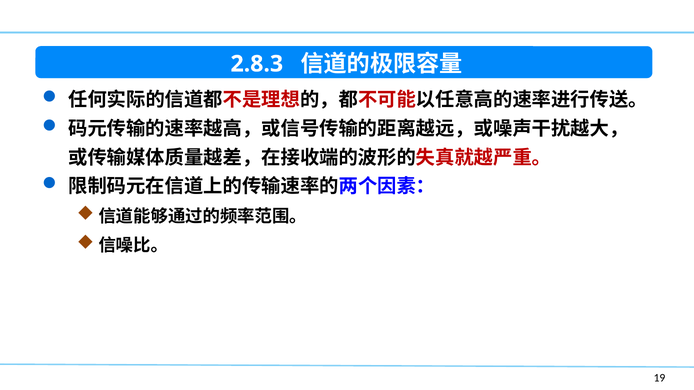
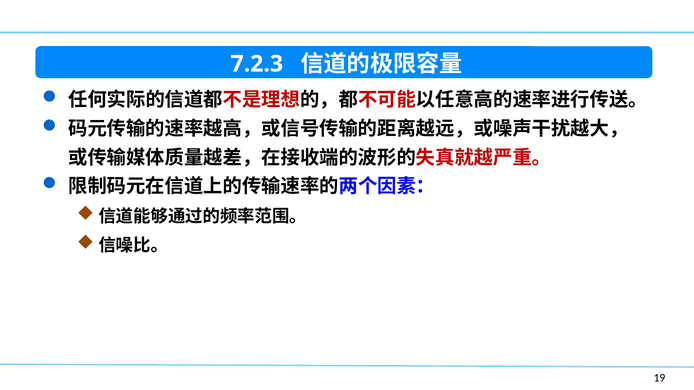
2.8.3: 2.8.3 -> 7.2.3
